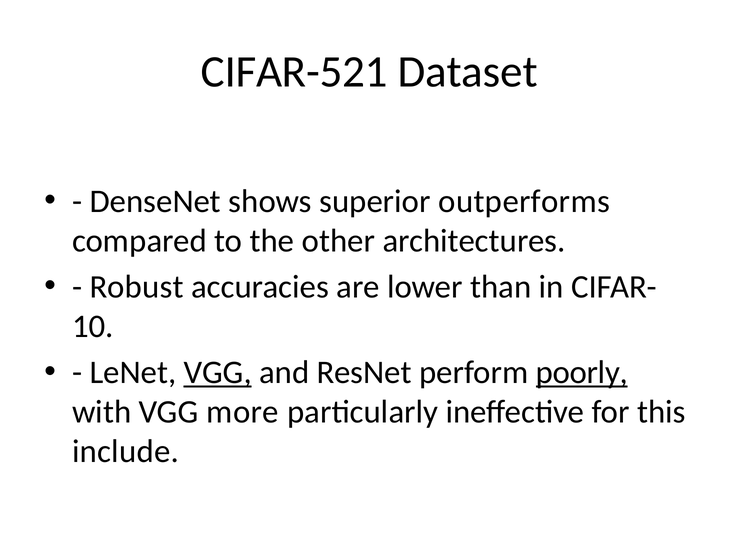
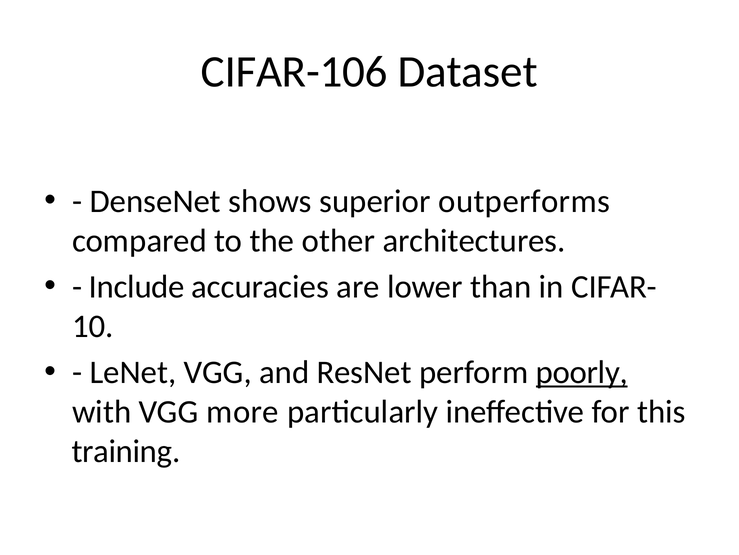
CIFAR-521: CIFAR-521 -> CIFAR-106
Robust: Robust -> Include
VGG at (218, 372) underline: present -> none
include: include -> training
